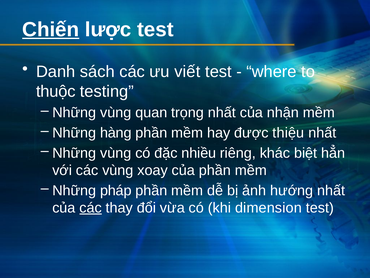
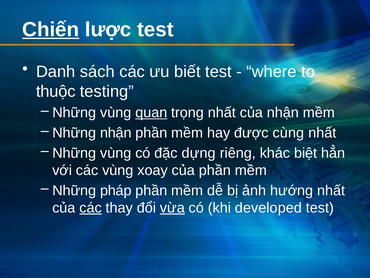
viết: viết -> biết
quan underline: none -> present
Những hàng: hàng -> nhận
thiệu: thiệu -> cùng
nhiều: nhiều -> dựng
vừa underline: none -> present
dimension: dimension -> developed
